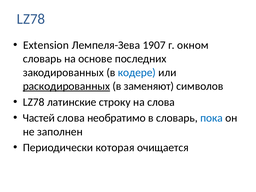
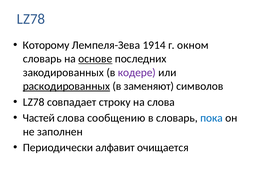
Extension: Extension -> Которому
1907: 1907 -> 1914
основе underline: none -> present
кодере colour: blue -> purple
латинские: латинские -> совпадает
необратимо: необратимо -> сообщению
которая: которая -> алфавит
